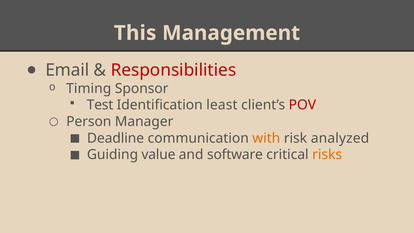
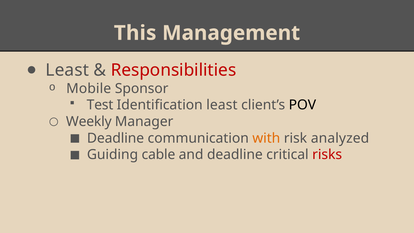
Email at (67, 70): Email -> Least
Timing: Timing -> Mobile
POV colour: red -> black
Person: Person -> Weekly
value: value -> cable
and software: software -> deadline
risks colour: orange -> red
